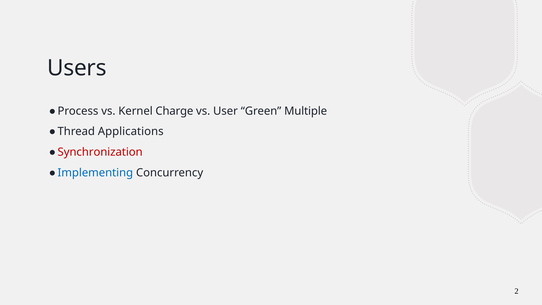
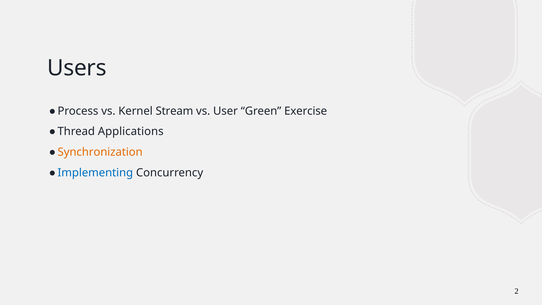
Charge: Charge -> Stream
Multiple: Multiple -> Exercise
Synchronization colour: red -> orange
